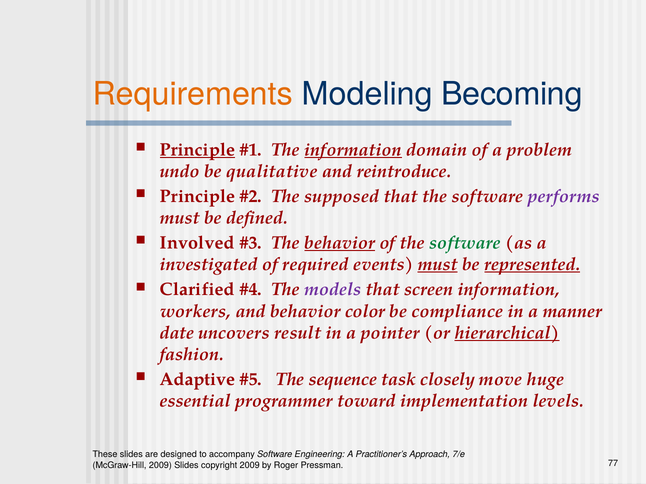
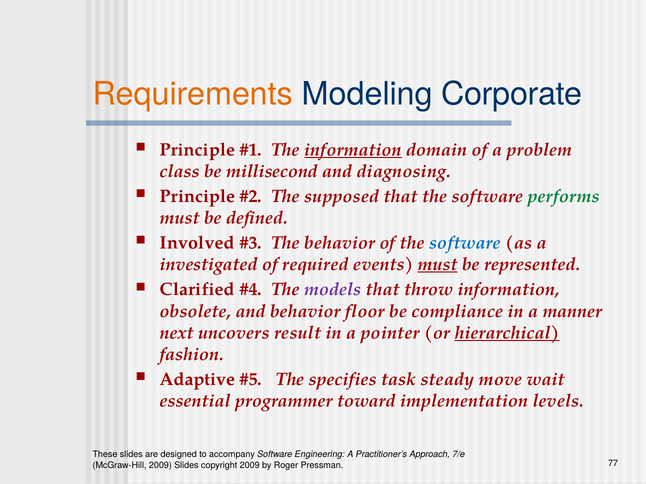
Becoming: Becoming -> Corporate
Principle at (197, 150) underline: present -> none
undo: undo -> class
qualitative: qualitative -> millisecond
reintroduce: reintroduce -> diagnosing
performs colour: purple -> green
behavior at (340, 243) underline: present -> none
software at (465, 243) colour: green -> blue
represented underline: present -> none
screen: screen -> throw
workers: workers -> obsolete
color: color -> floor
date: date -> next
sequence: sequence -> specifies
closely: closely -> steady
huge: huge -> wait
